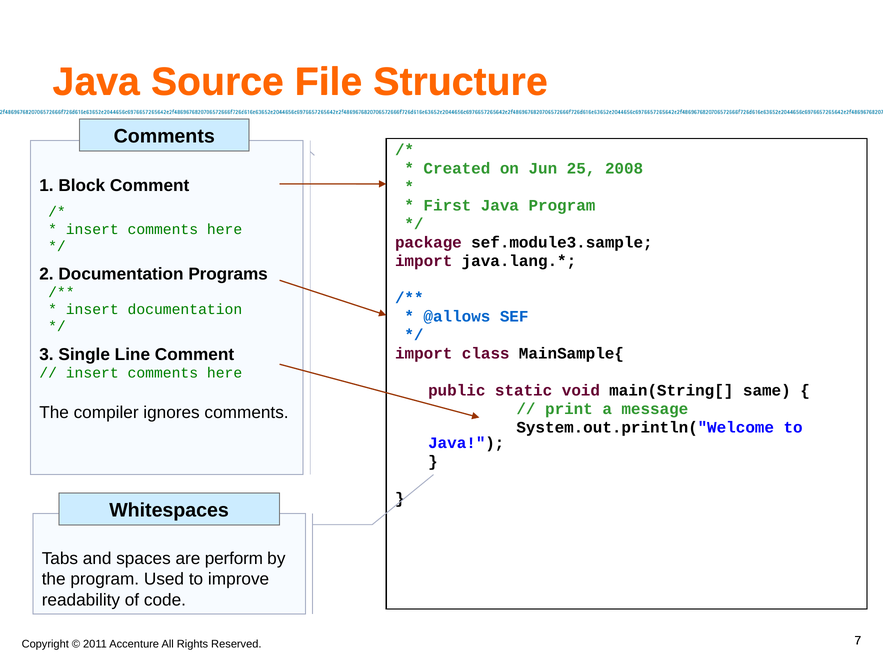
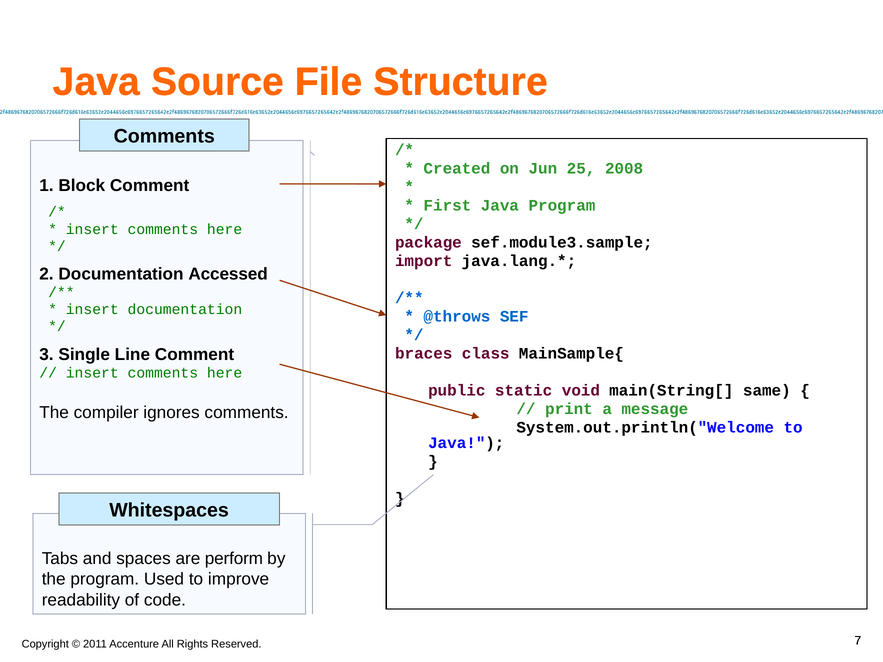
Programs: Programs -> Accessed
@allows: @allows -> @throws
import at (424, 354): import -> braces
